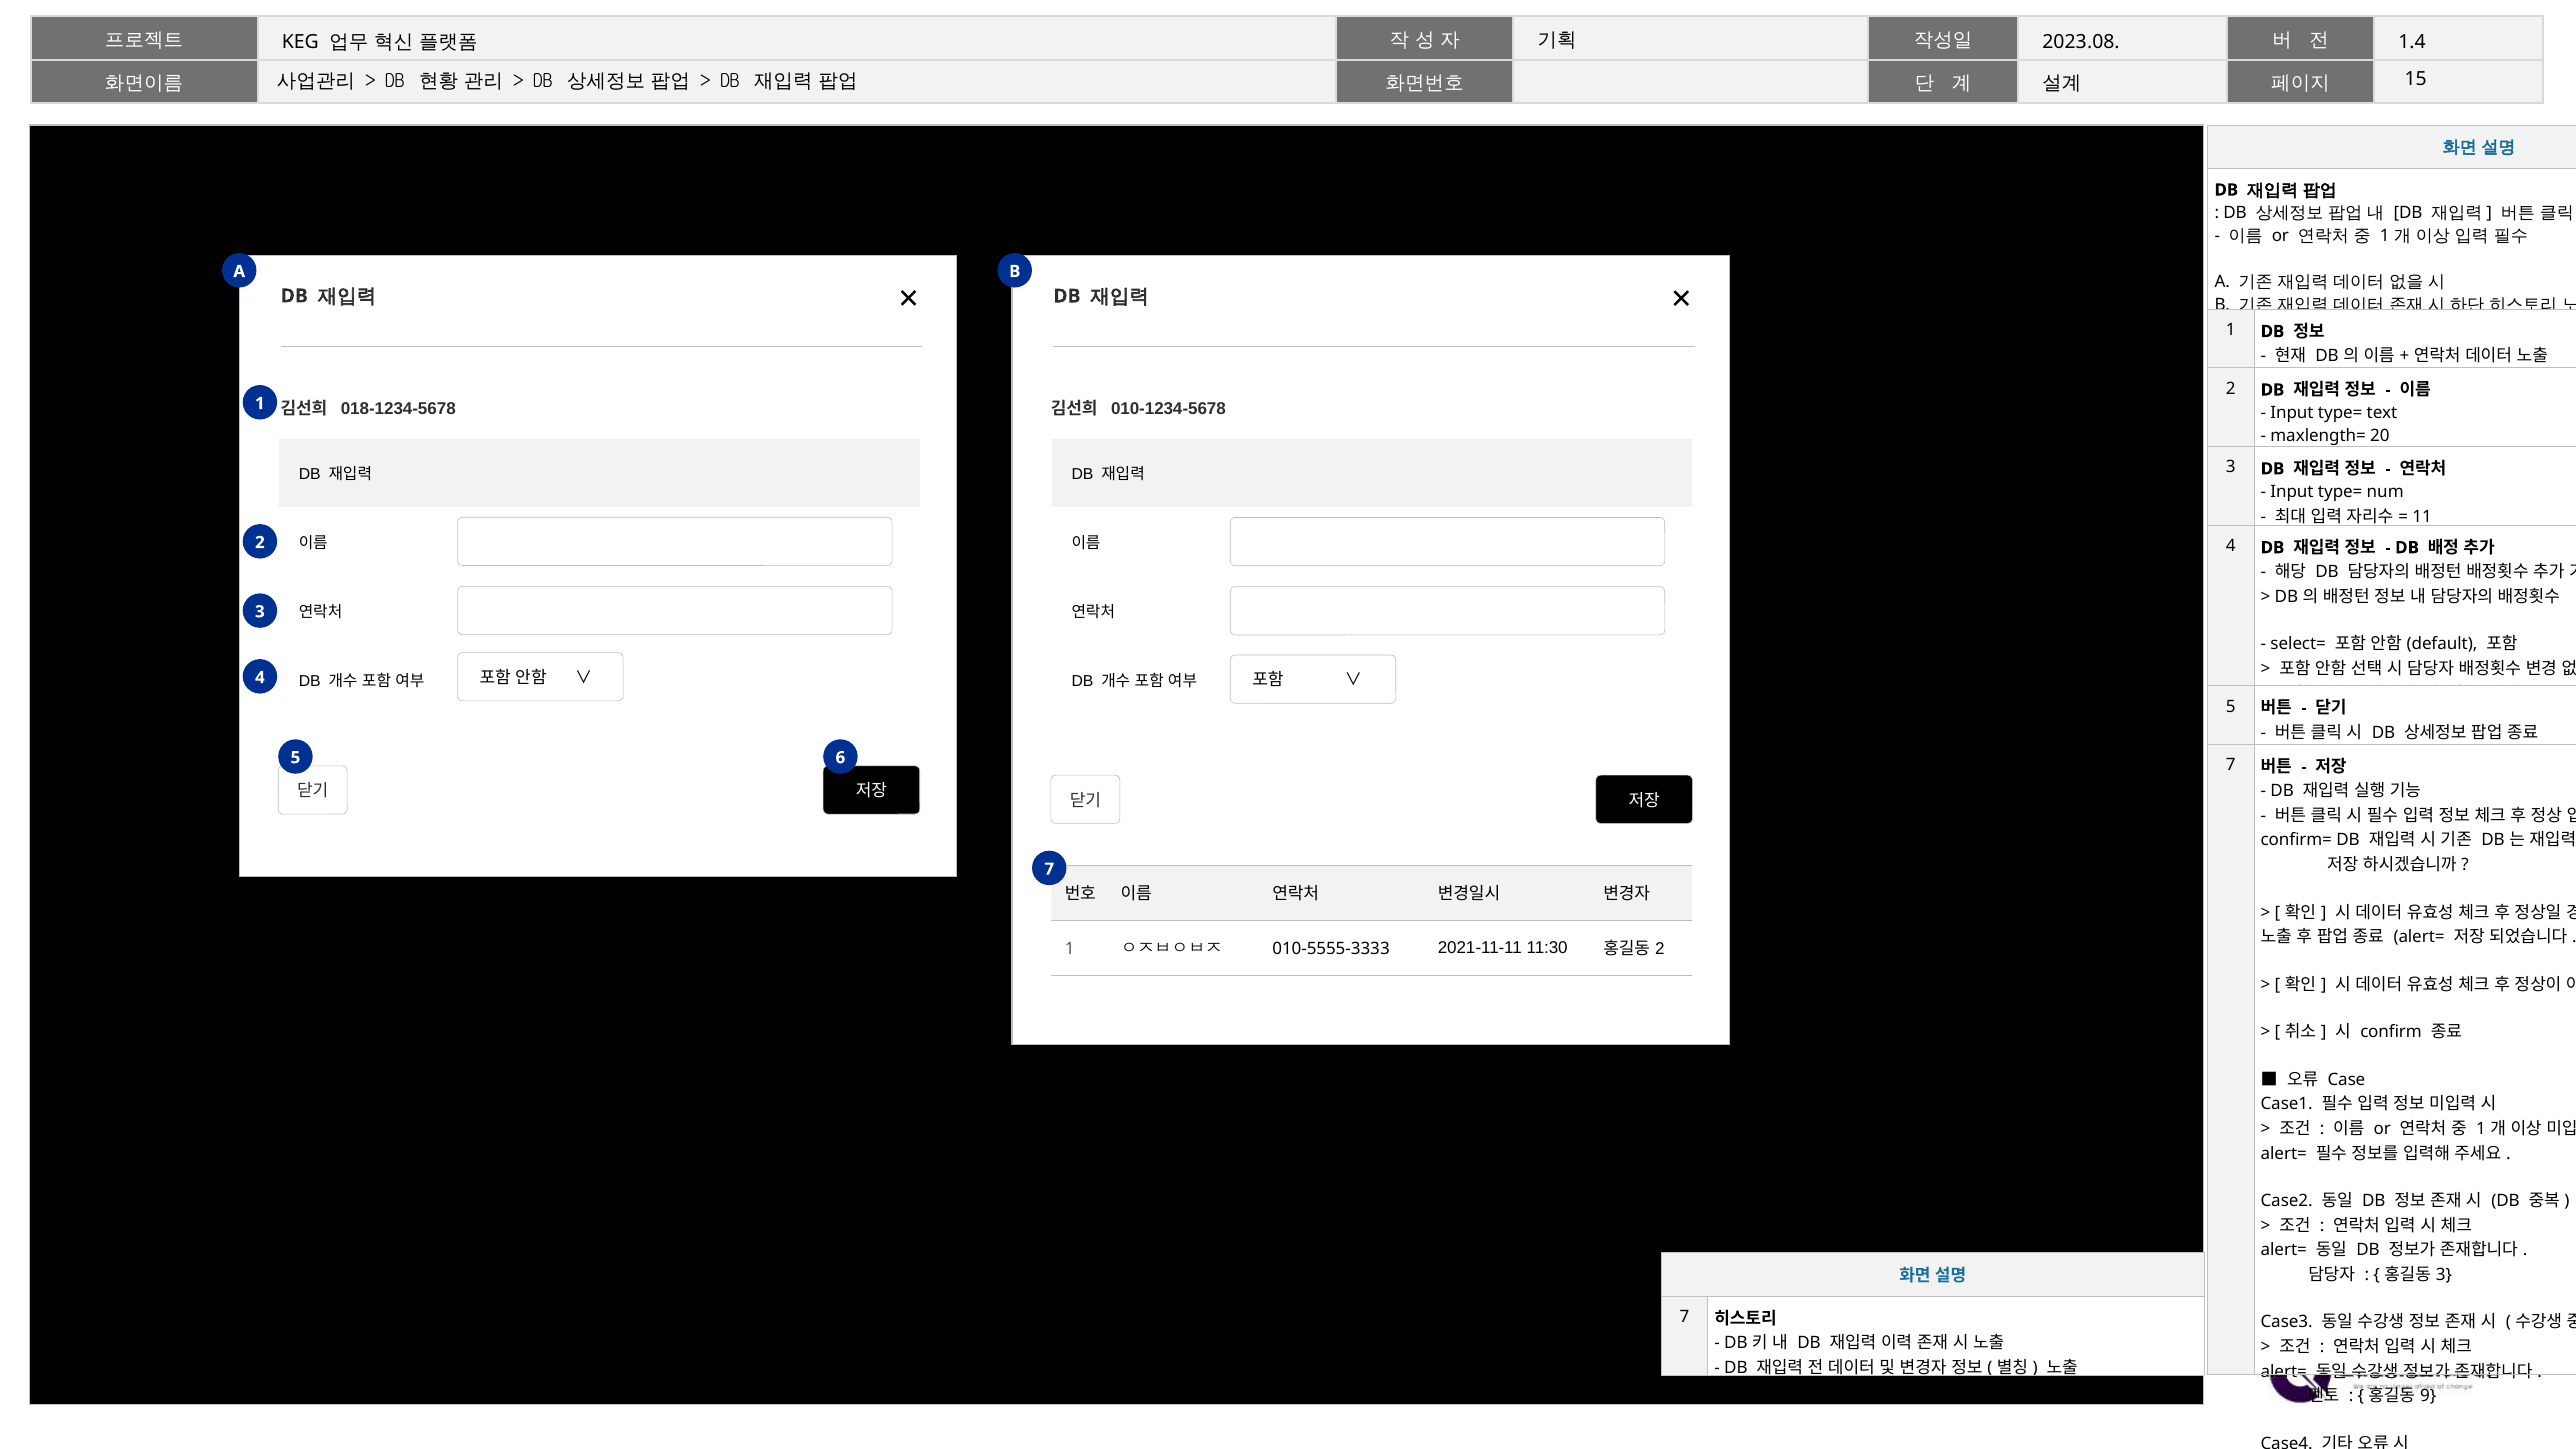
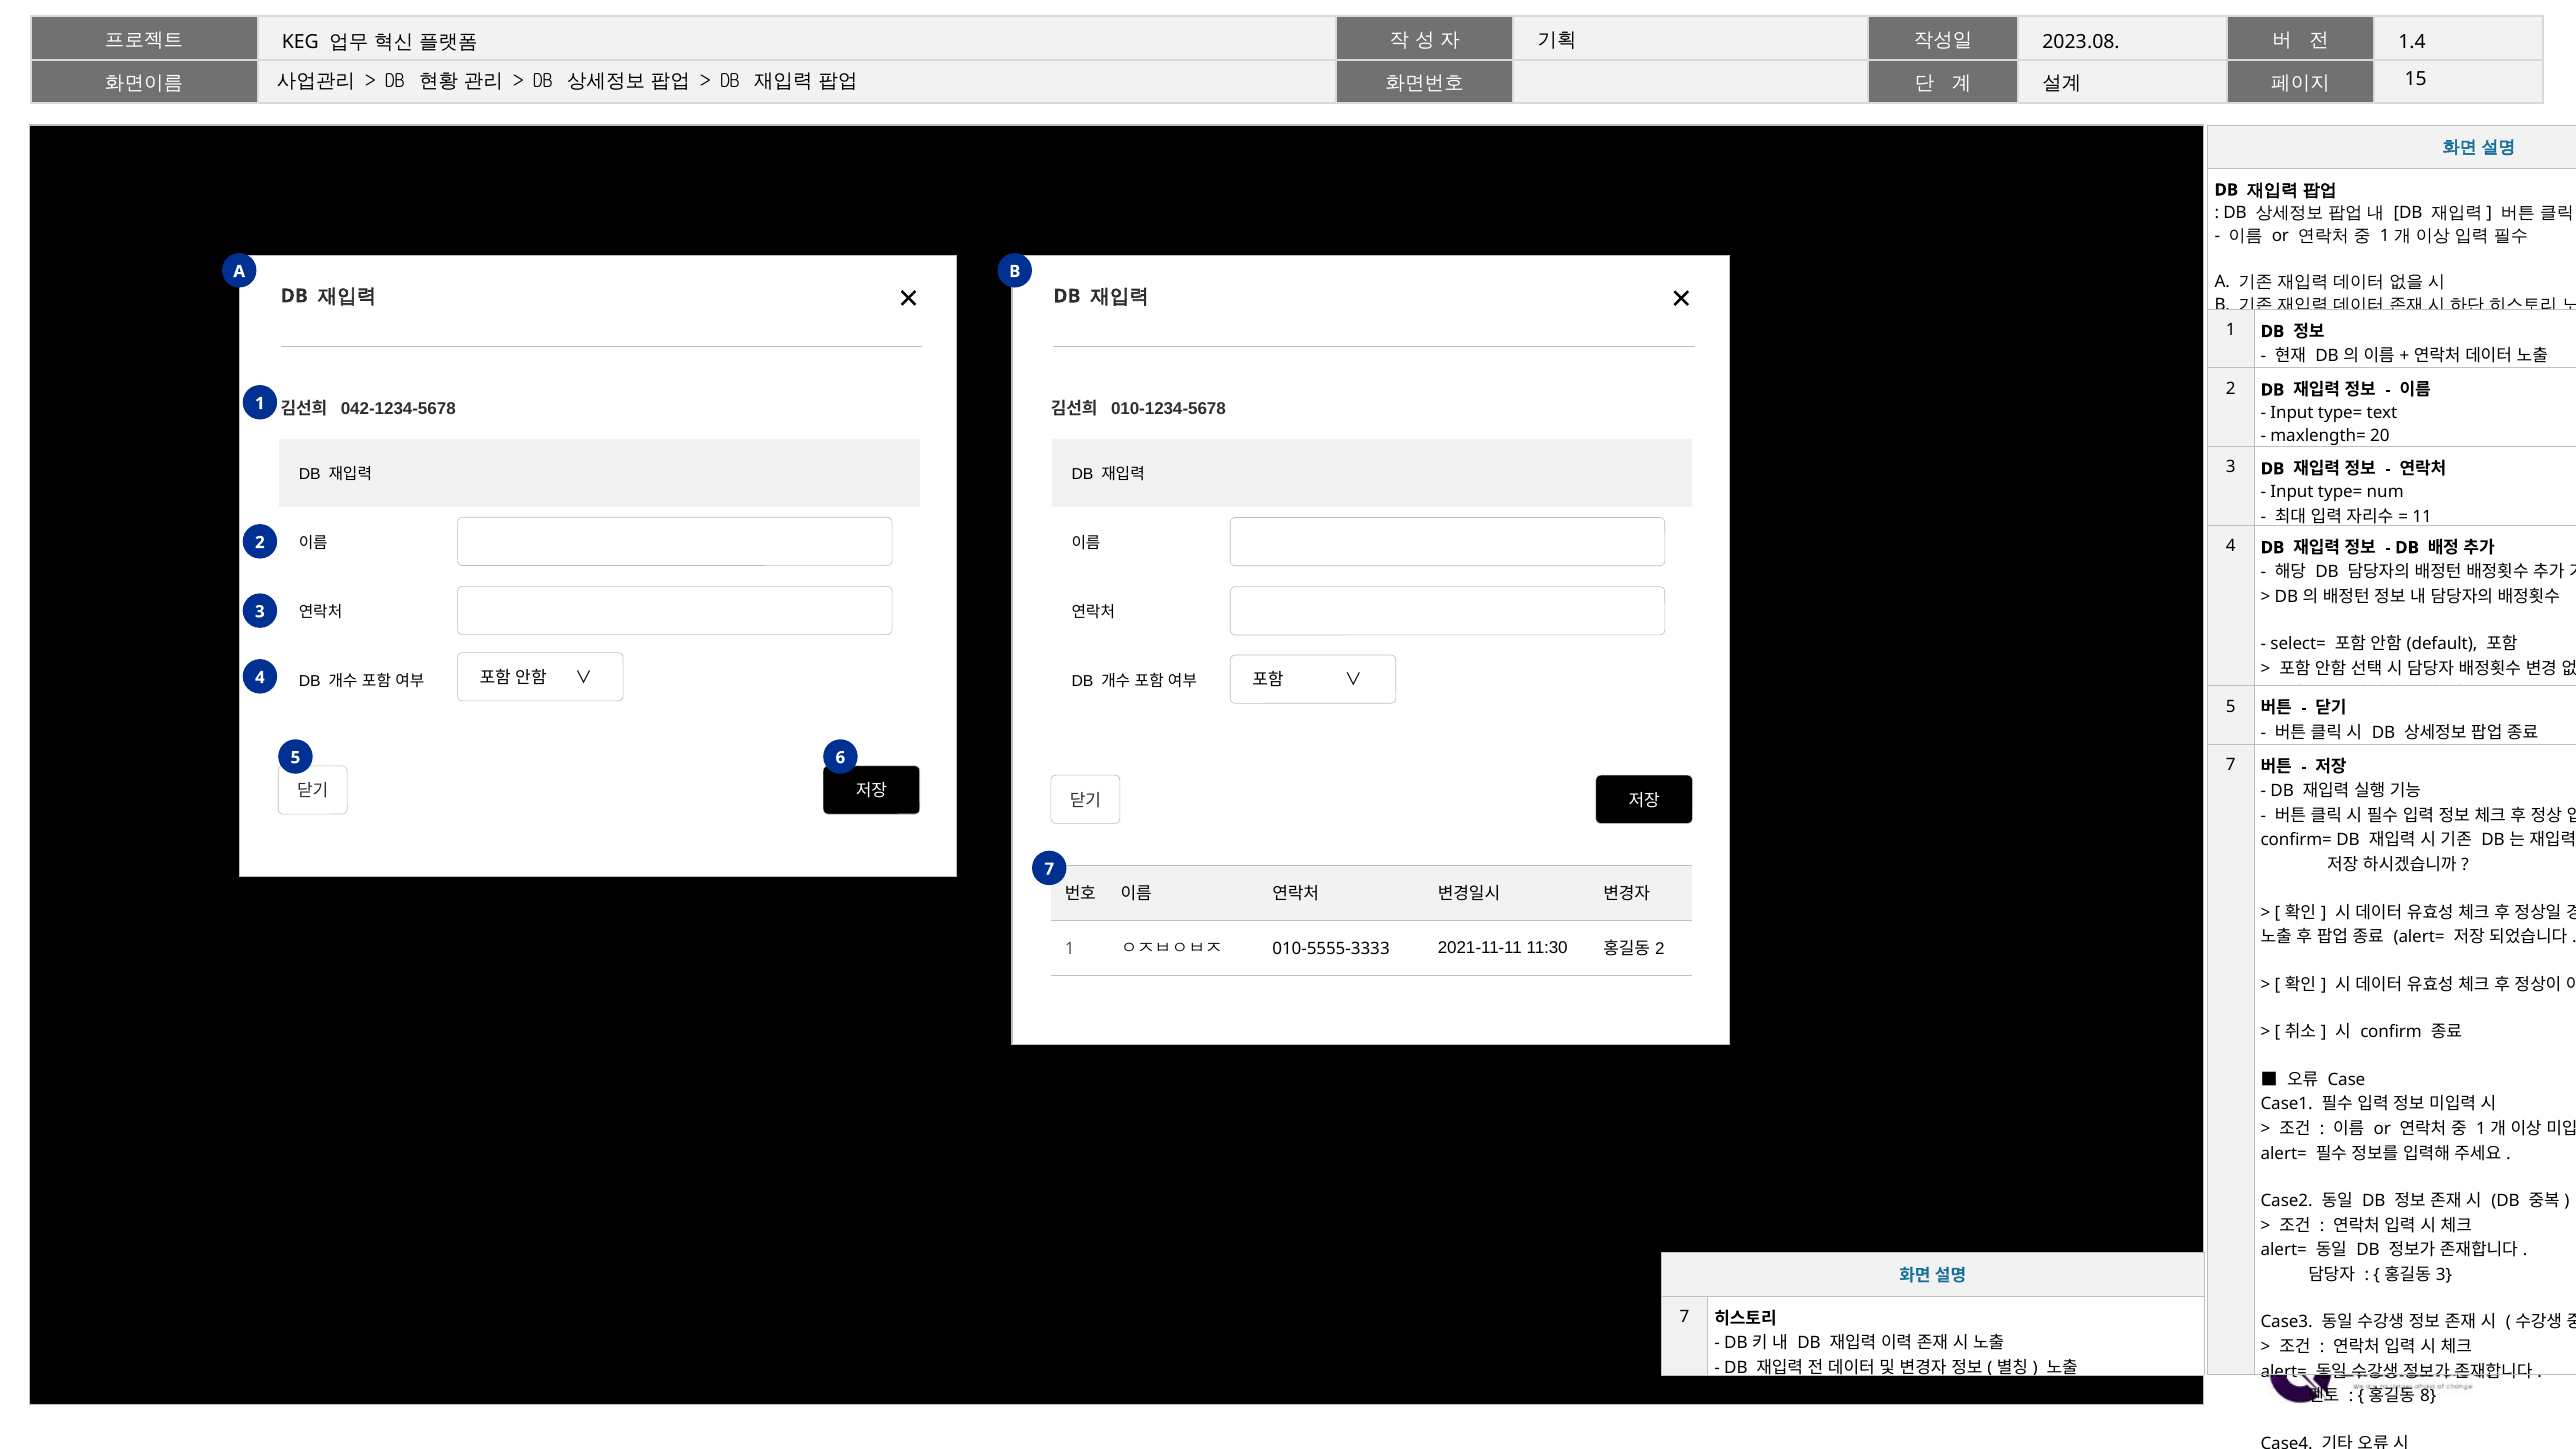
018-1234-5678: 018-1234-5678 -> 042-1234-5678
9: 9 -> 8
